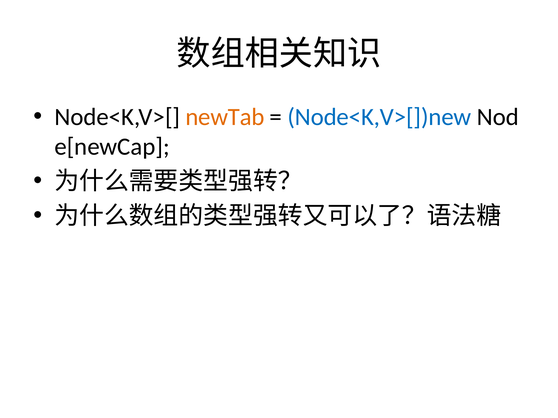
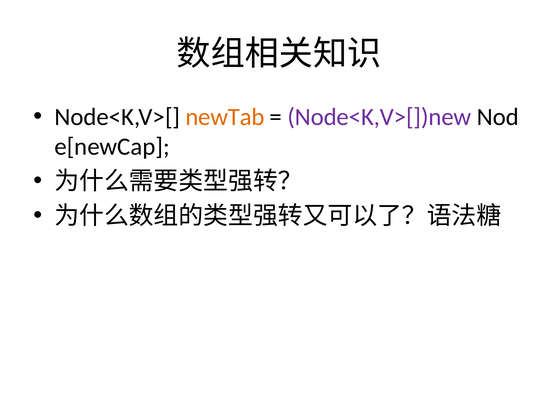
Node<K,V>[])new colour: blue -> purple
